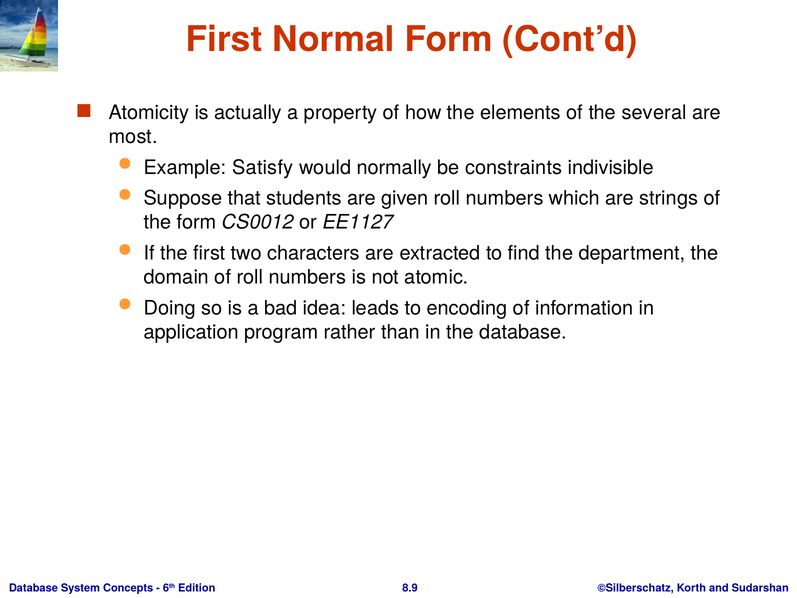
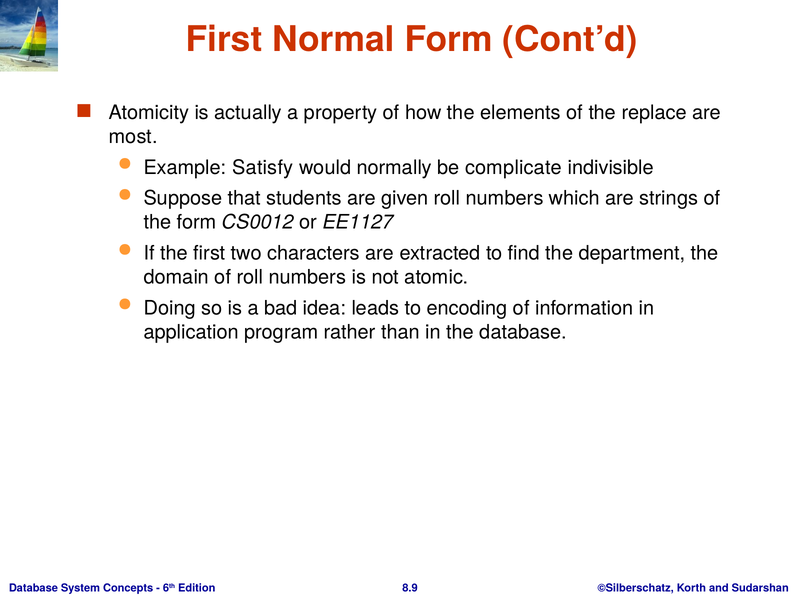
several: several -> replace
constraints: constraints -> complicate
